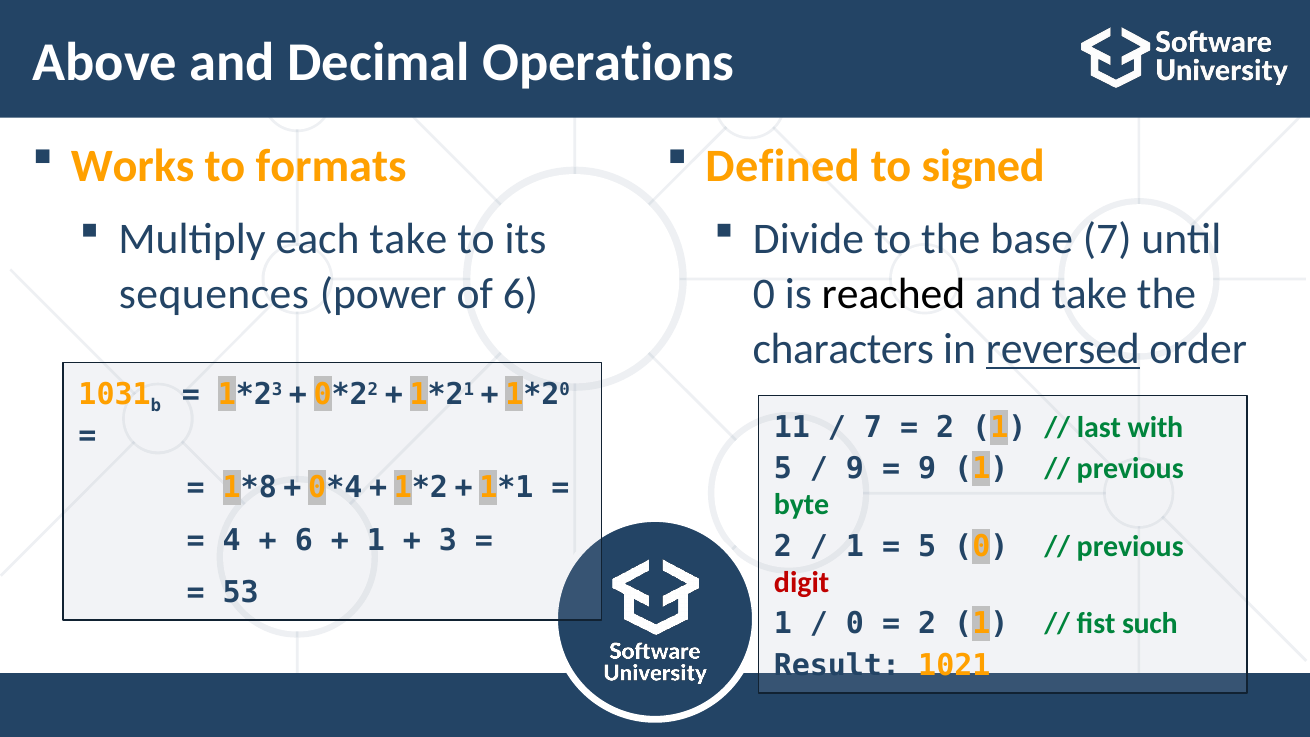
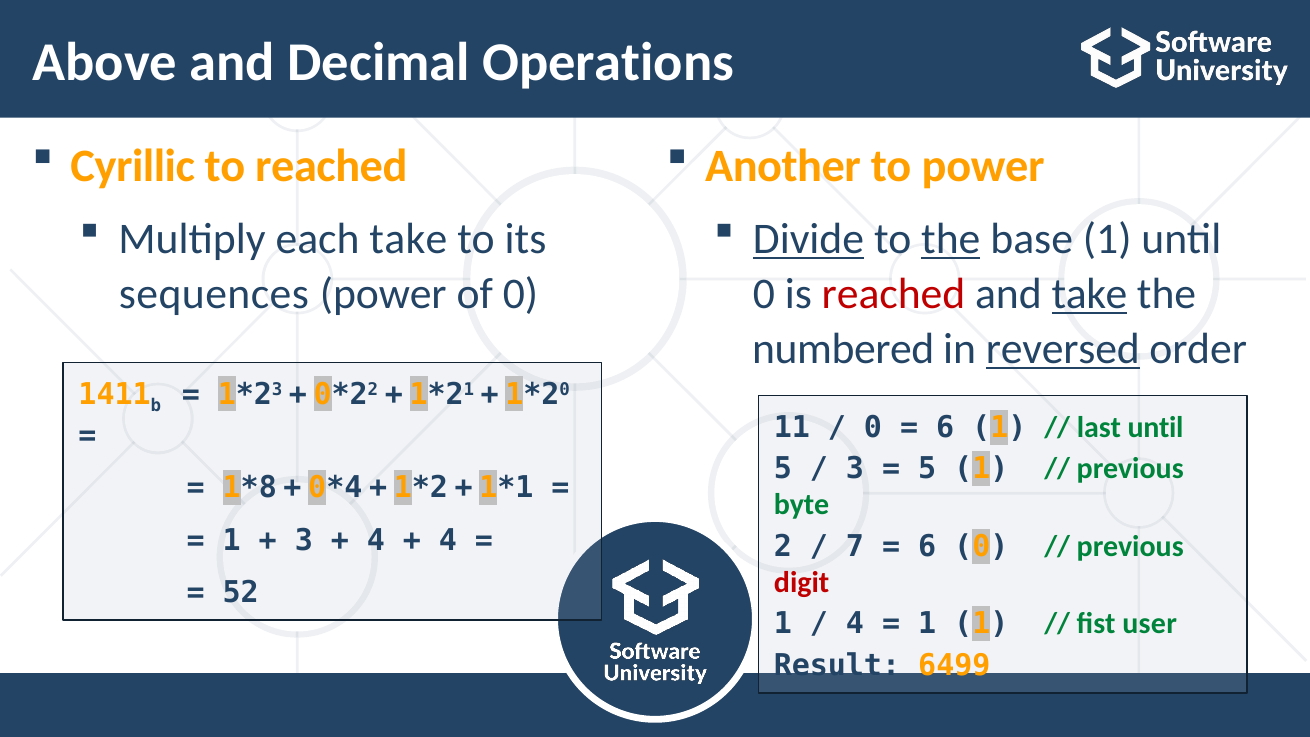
Works: Works -> Cyrillic
to formats: formats -> reached
Defined: Defined -> Another
to signed: signed -> power
Divide underline: none -> present
the at (951, 239) underline: none -> present
base 7: 7 -> 1
of 6: 6 -> 0
reached at (894, 294) colour: black -> red
take at (1090, 294) underline: none -> present
characters: characters -> numbered
1031: 1031 -> 1411
7 at (873, 427): 7 -> 0
2 at (945, 427): 2 -> 6
last with: with -> until
9 at (855, 469): 9 -> 3
9 at (927, 469): 9 -> 5
4 at (232, 540): 4 -> 1
6 at (304, 540): 6 -> 3
1 at (376, 540): 1 -> 4
3 at (448, 540): 3 -> 4
1 at (855, 546): 1 -> 7
5 at (927, 546): 5 -> 6
53: 53 -> 52
0 at (855, 624): 0 -> 4
2 at (927, 624): 2 -> 1
such: such -> user
1021: 1021 -> 6499
